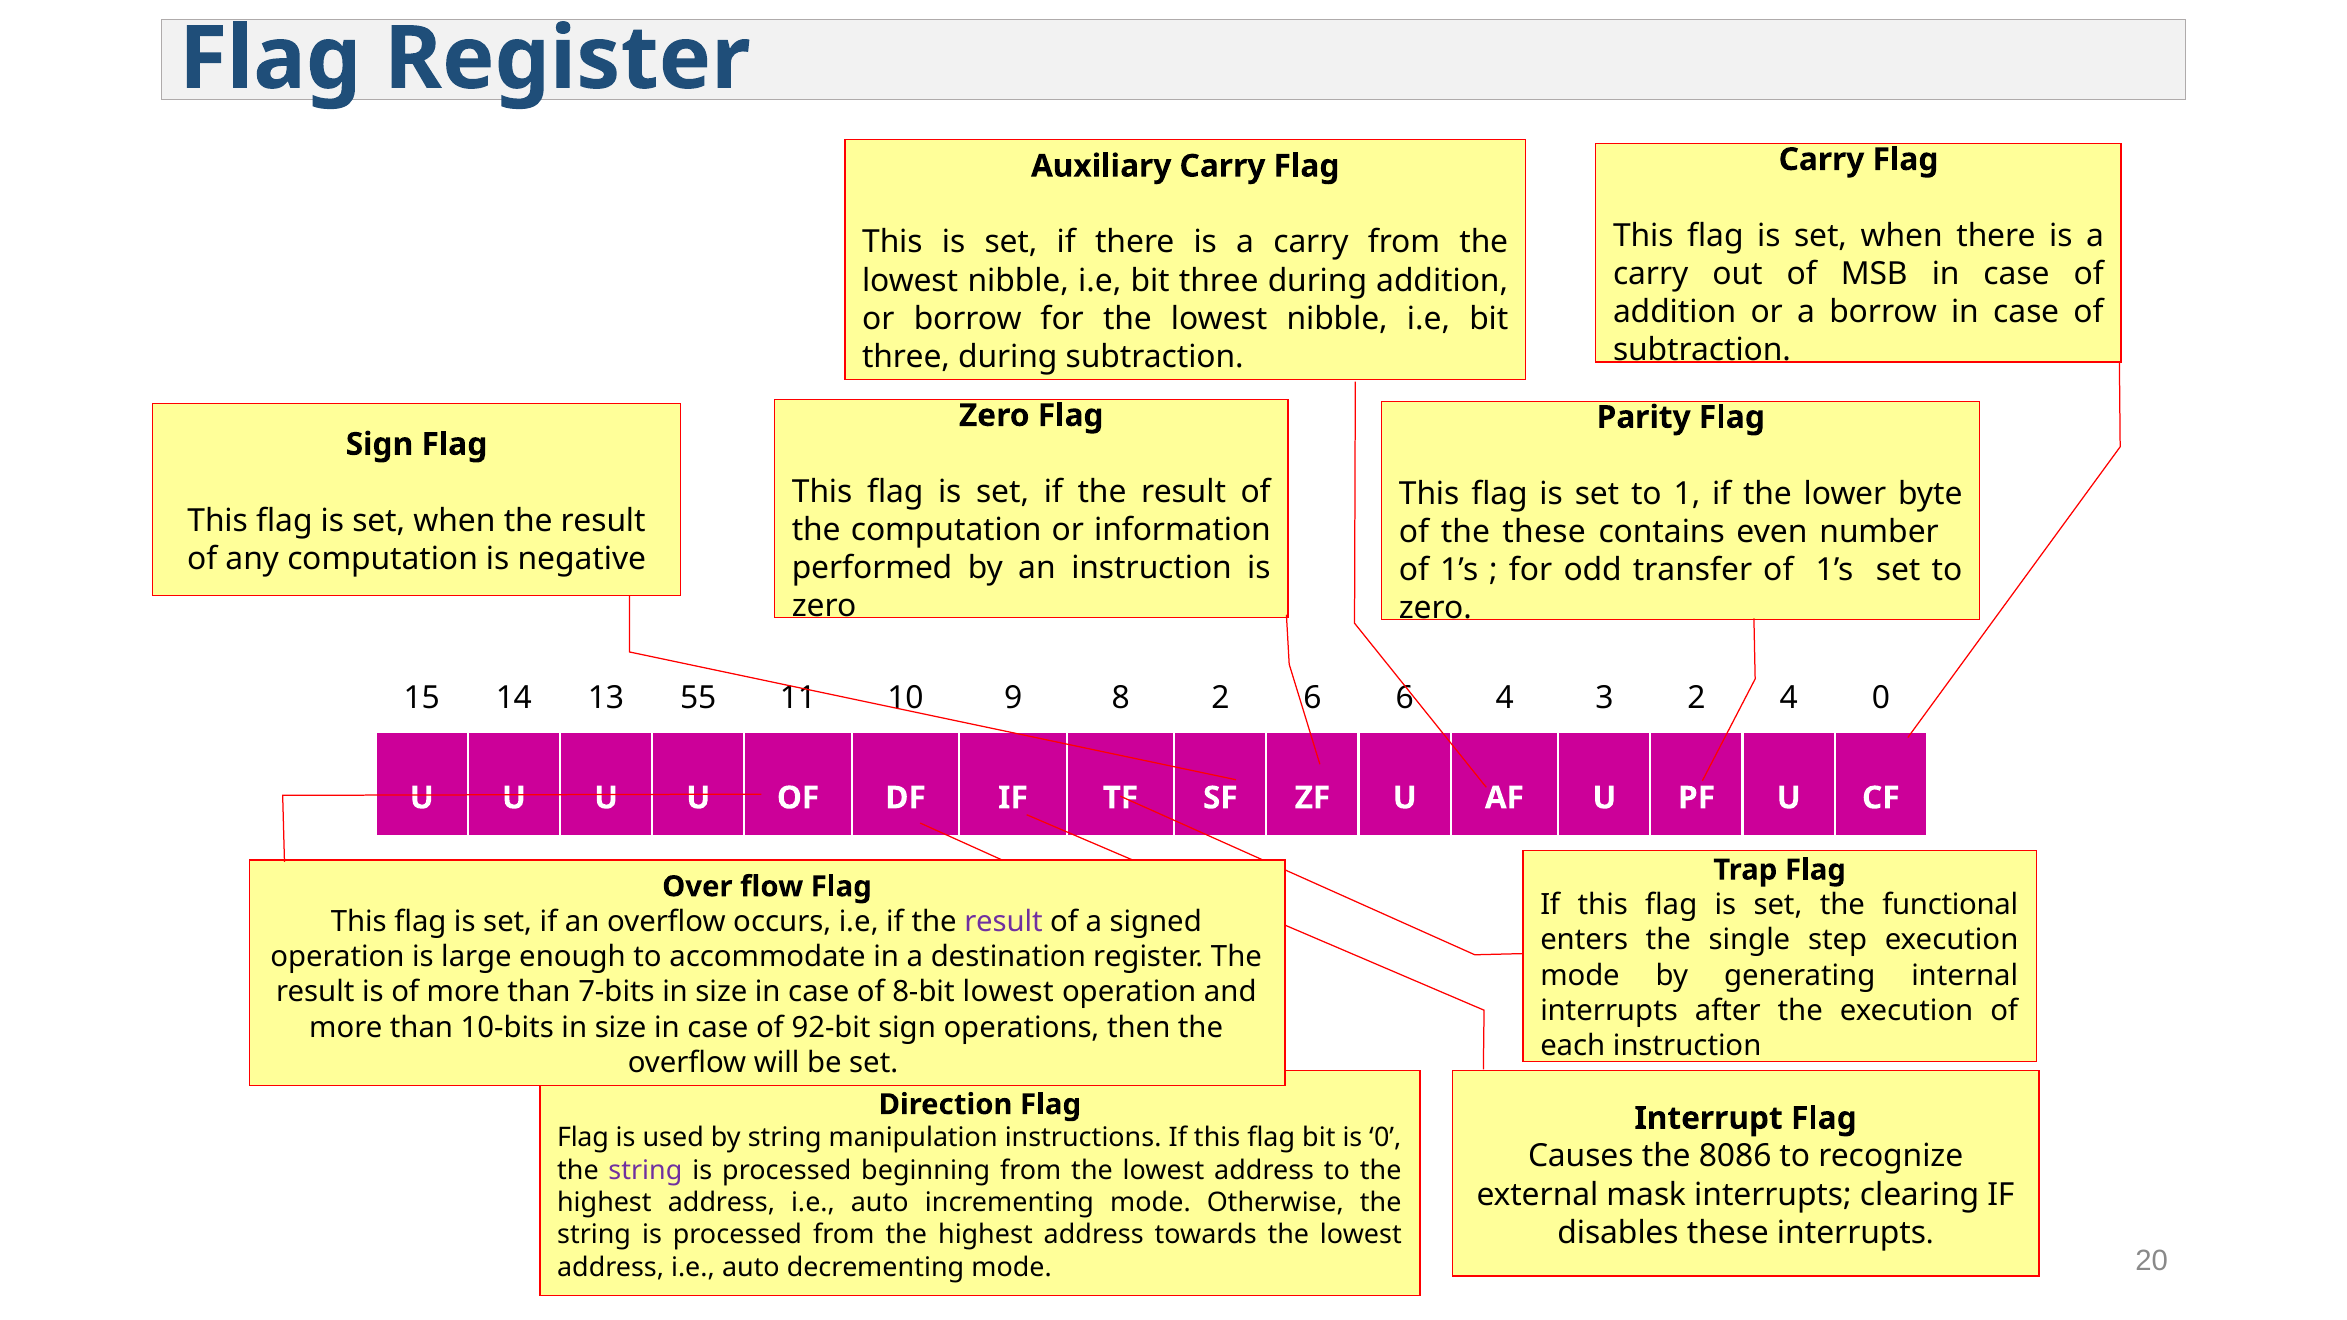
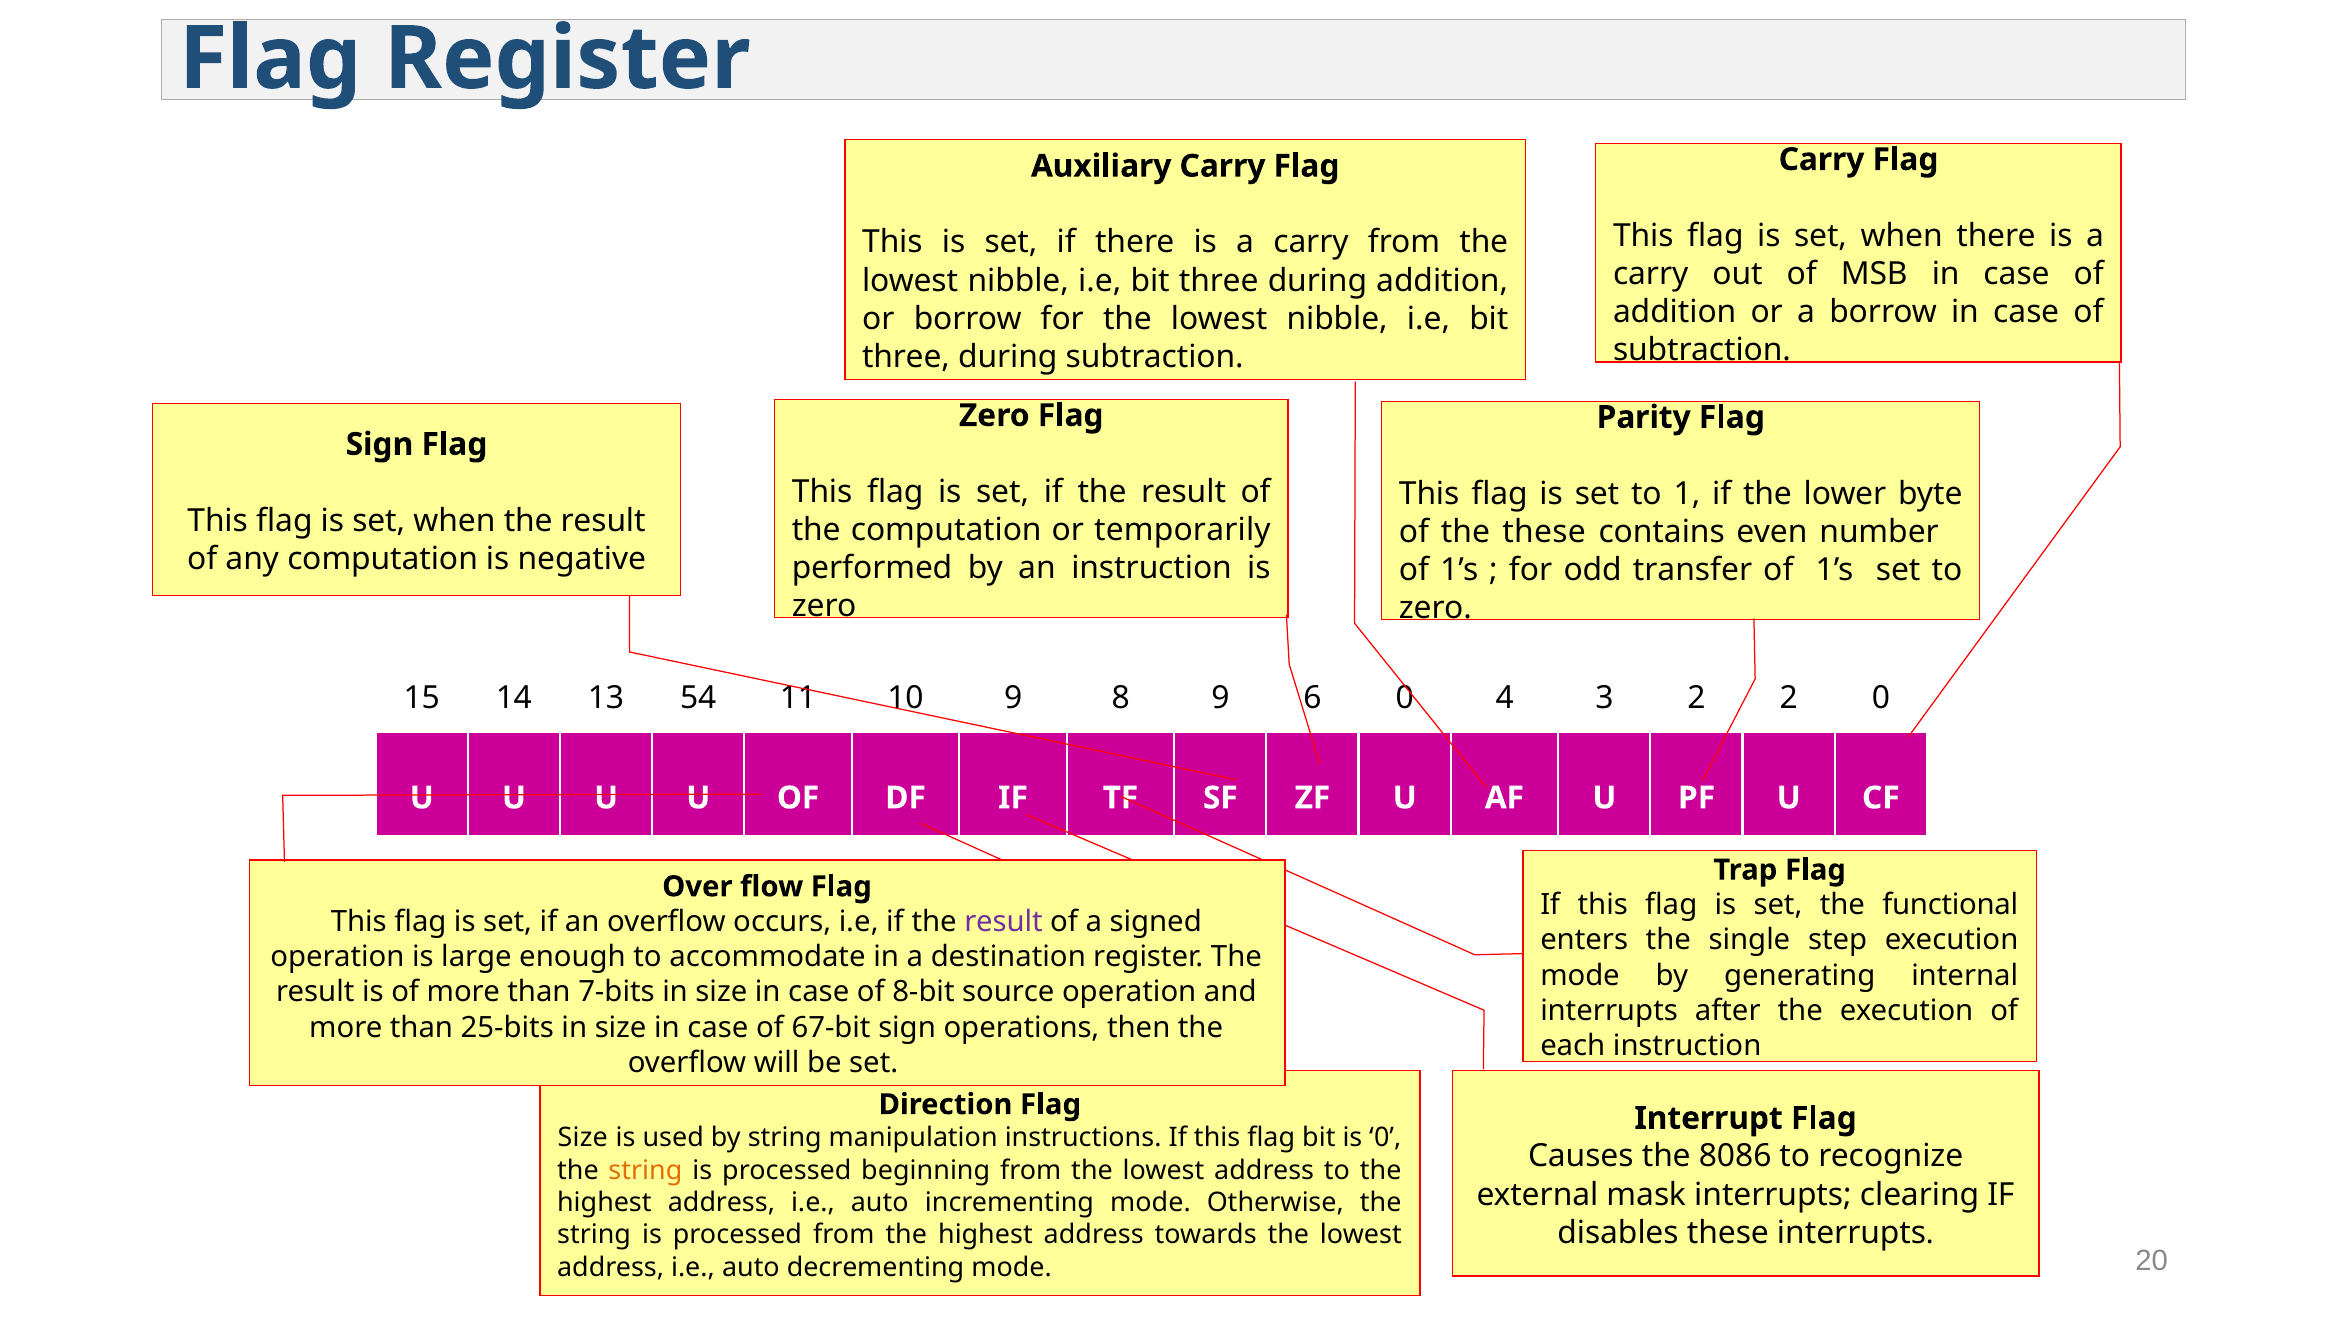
information: information -> temporarily
55: 55 -> 54
8 2: 2 -> 9
6 6: 6 -> 0
2 4: 4 -> 2
8-bit lowest: lowest -> source
10-bits: 10-bits -> 25-bits
92-bit: 92-bit -> 67-bit
Flag at (583, 1138): Flag -> Size
string at (645, 1171) colour: purple -> orange
